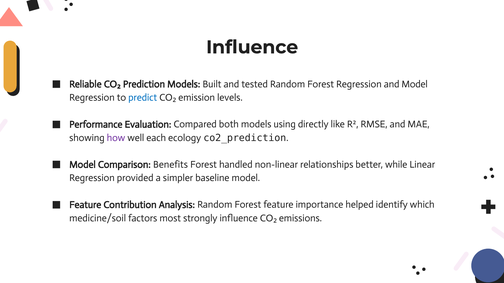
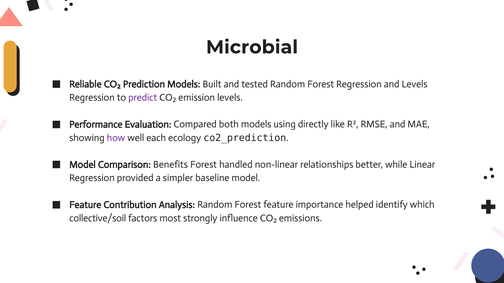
Influence at (252, 47): Influence -> Microbial
and Model: Model -> Levels
predict colour: blue -> purple
medicine/soil: medicine/soil -> collective/soil
